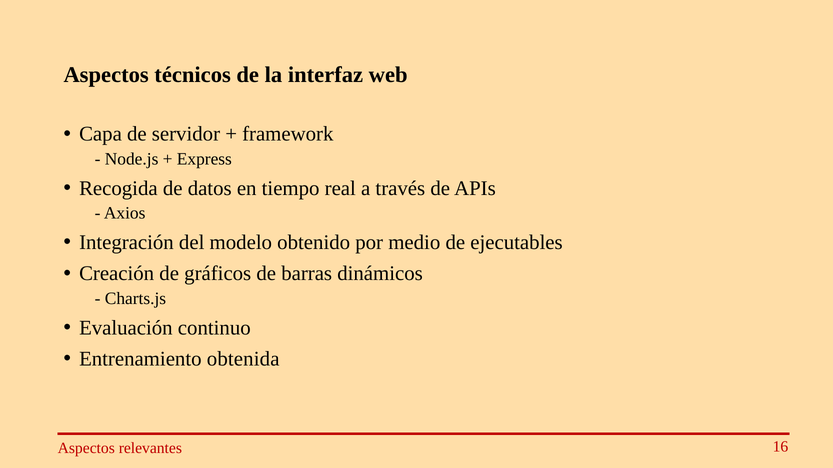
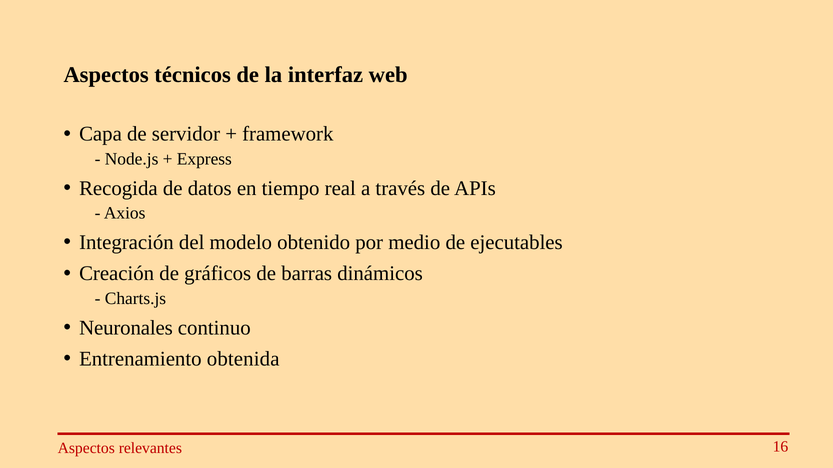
Evaluación: Evaluación -> Neuronales
